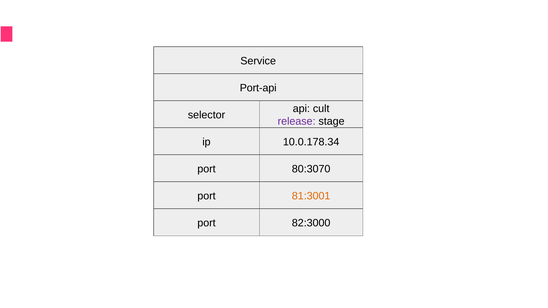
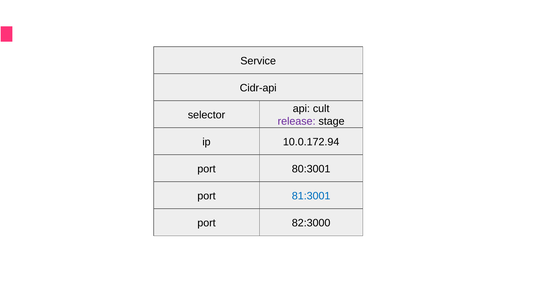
Port-api: Port-api -> Cidr-api
10.0.178.34: 10.0.178.34 -> 10.0.172.94
80:3070: 80:3070 -> 80:3001
81:3001 colour: orange -> blue
